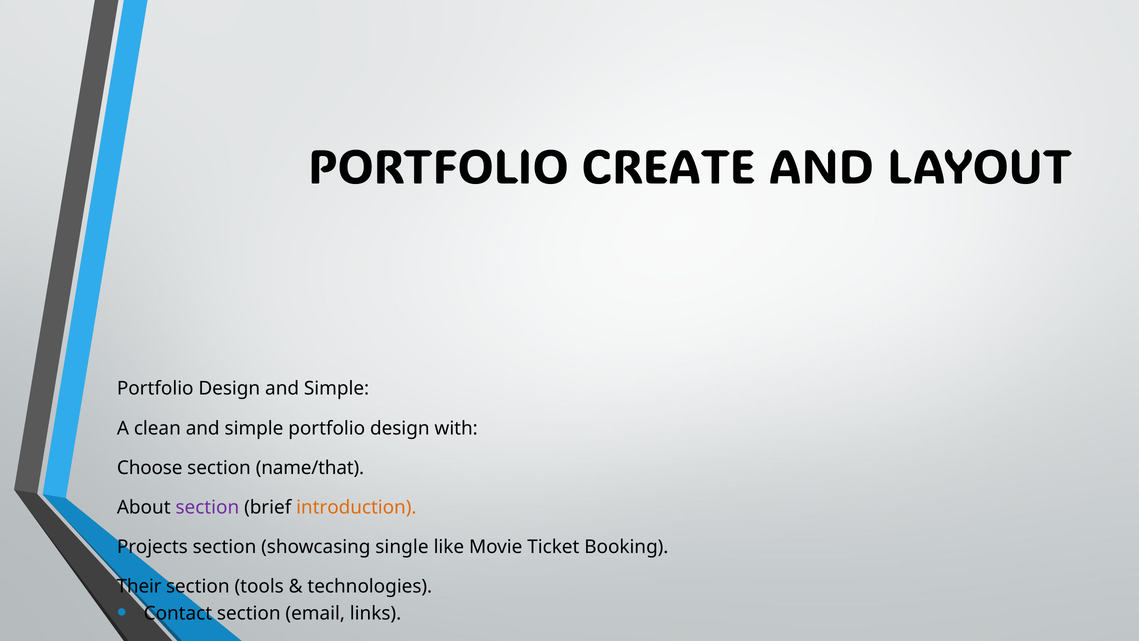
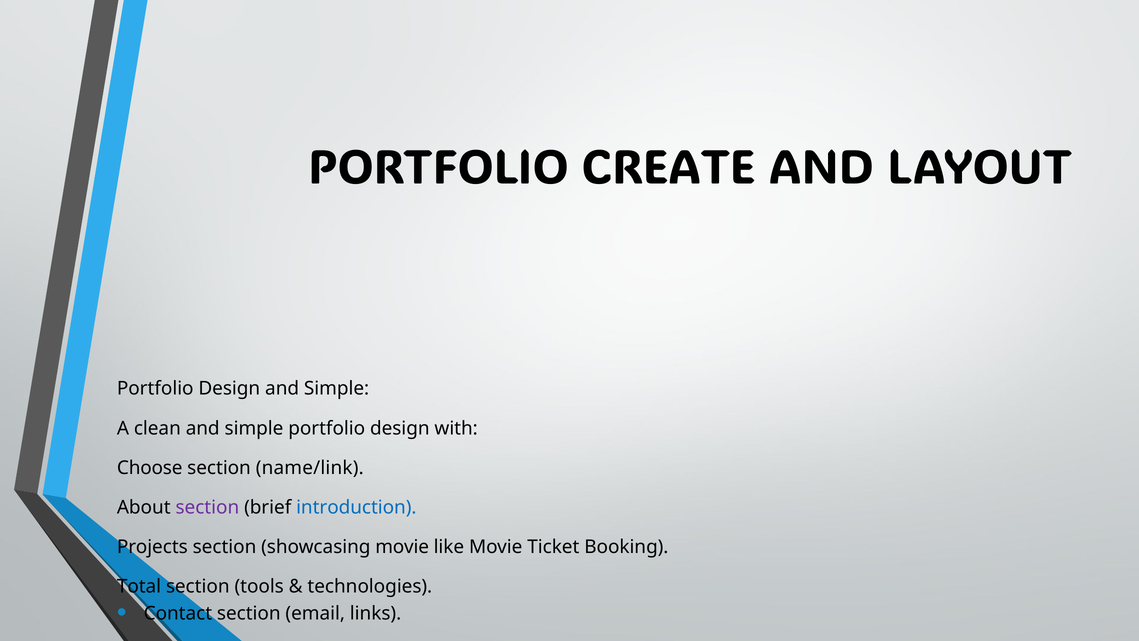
name/that: name/that -> name/link
introduction colour: orange -> blue
showcasing single: single -> movie
Their: Their -> Total
